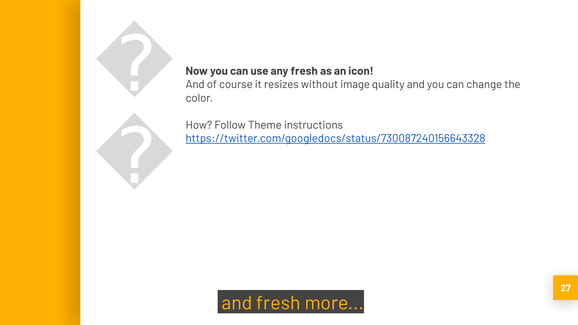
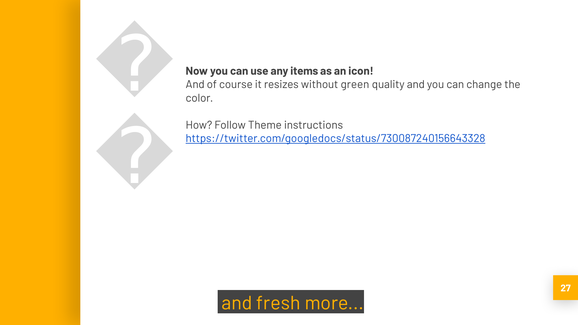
any fresh: fresh -> items
image: image -> green
